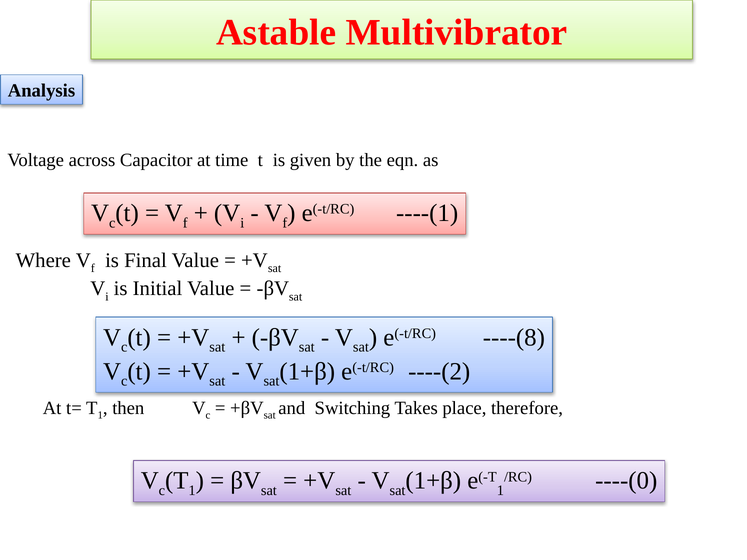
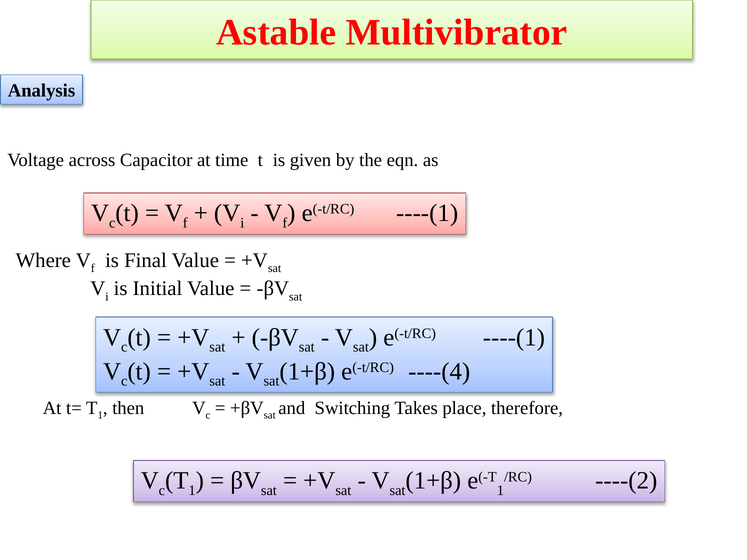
----(8 at (514, 337): ----(8 -> ----(1
----(2: ----(2 -> ----(4
----(0: ----(0 -> ----(2
